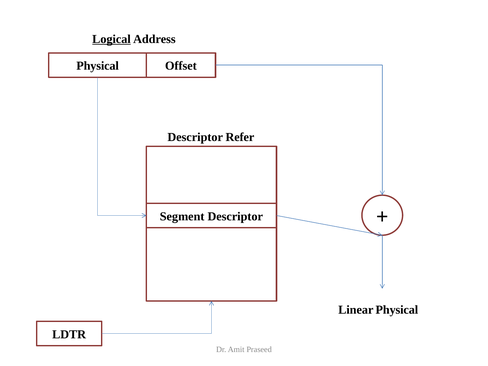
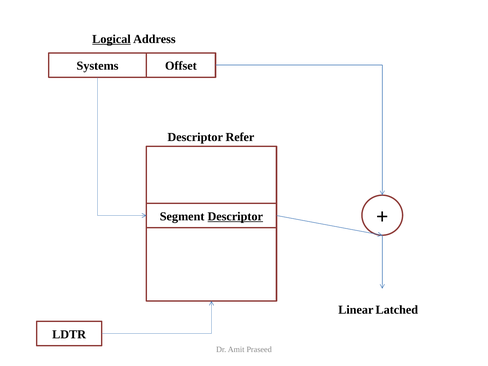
Physical at (98, 66): Physical -> Systems
Descriptor at (235, 216) underline: none -> present
Linear Physical: Physical -> Latched
